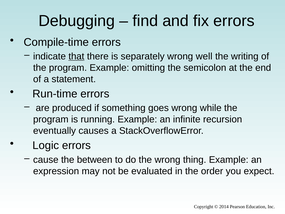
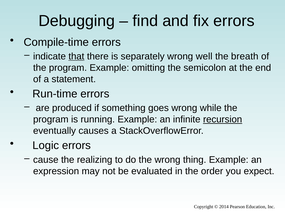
writing: writing -> breath
recursion underline: none -> present
between: between -> realizing
